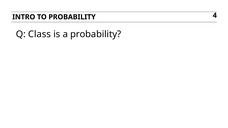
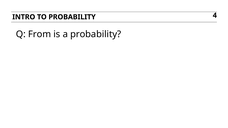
Class: Class -> From
